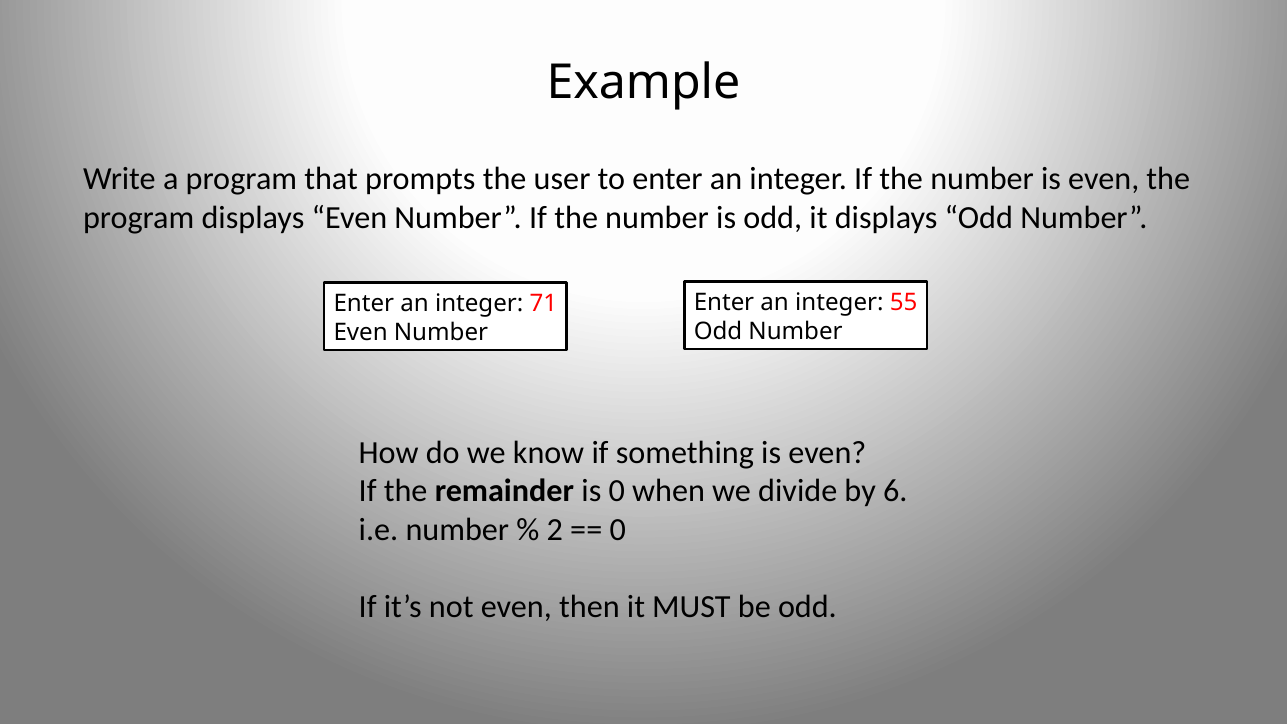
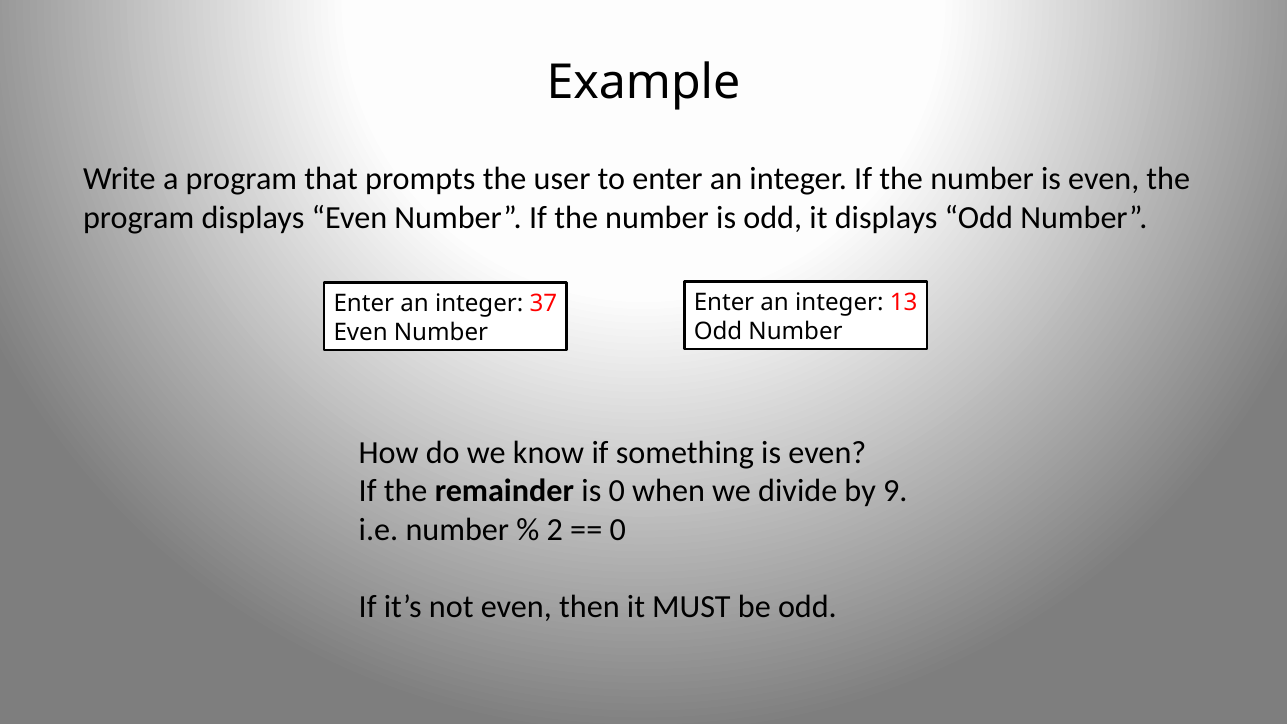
55: 55 -> 13
71: 71 -> 37
6: 6 -> 9
